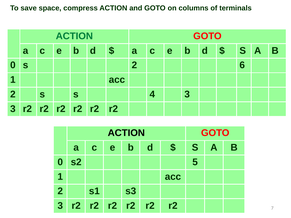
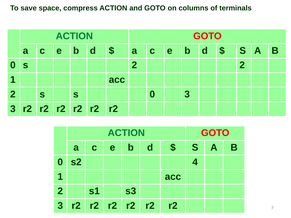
2 6: 6 -> 2
s 4: 4 -> 0
ACTION at (126, 133) colour: black -> green
5: 5 -> 4
